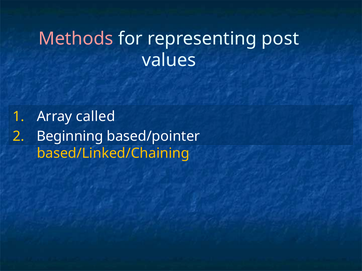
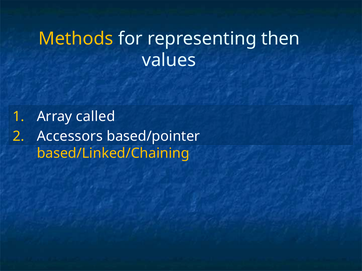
Methods colour: pink -> yellow
post: post -> then
Beginning: Beginning -> Accessors
